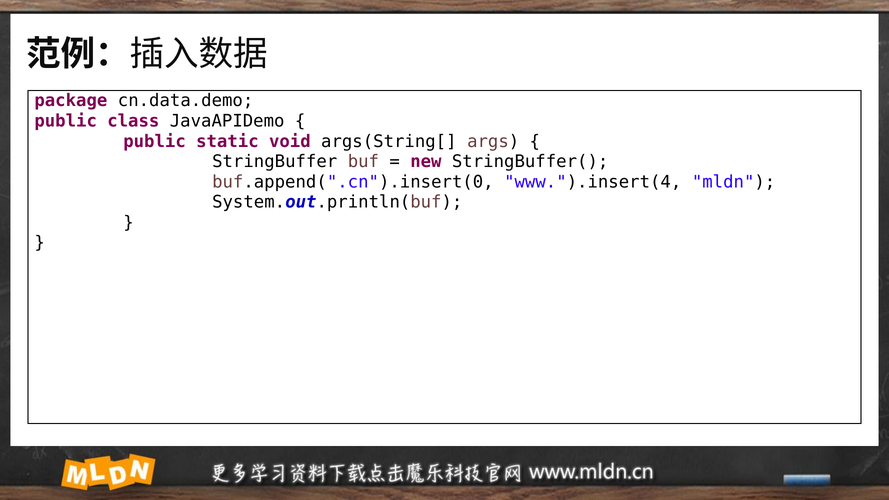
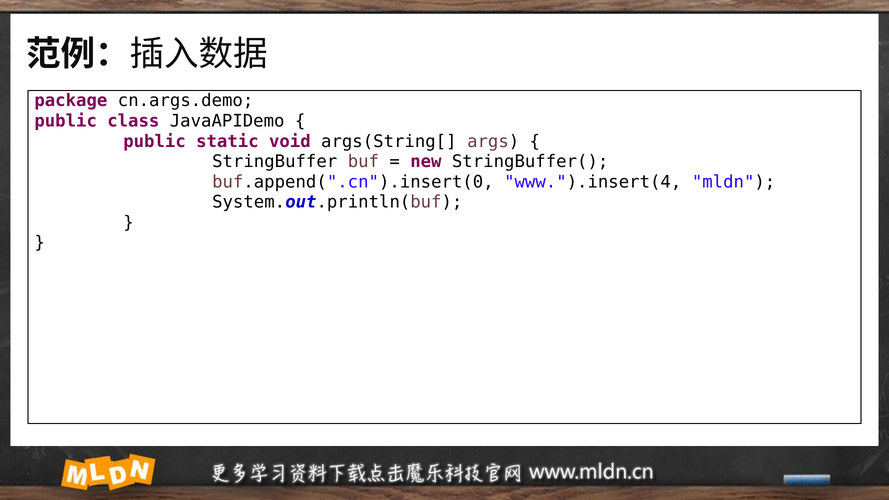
cn.data.demo: cn.data.demo -> cn.args.demo
